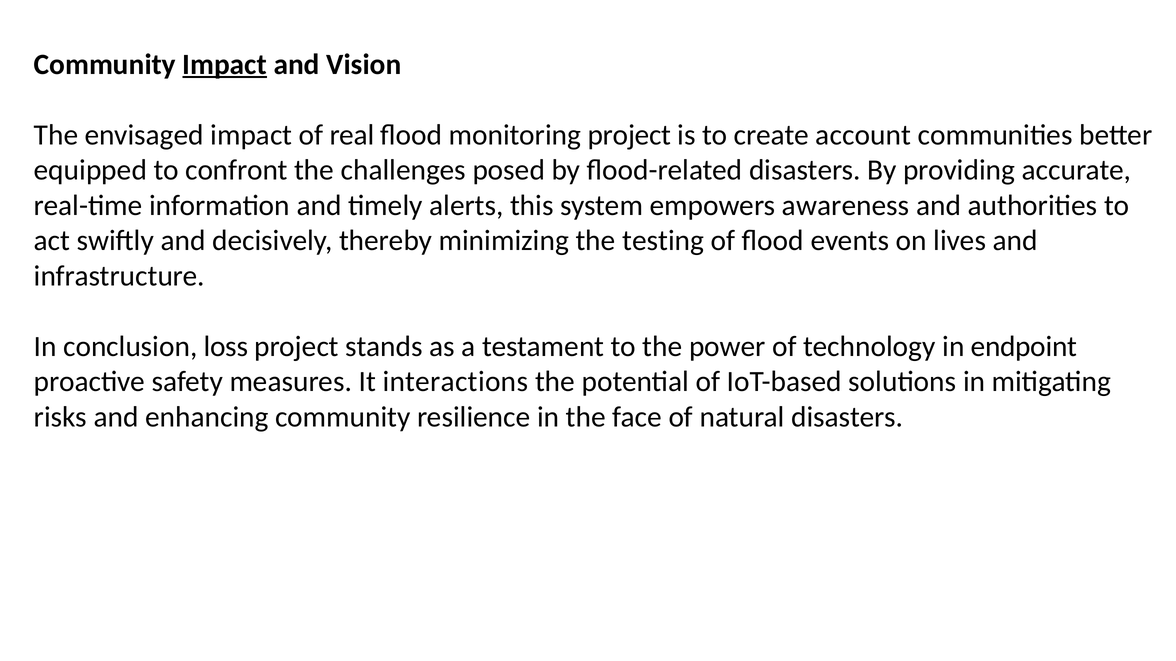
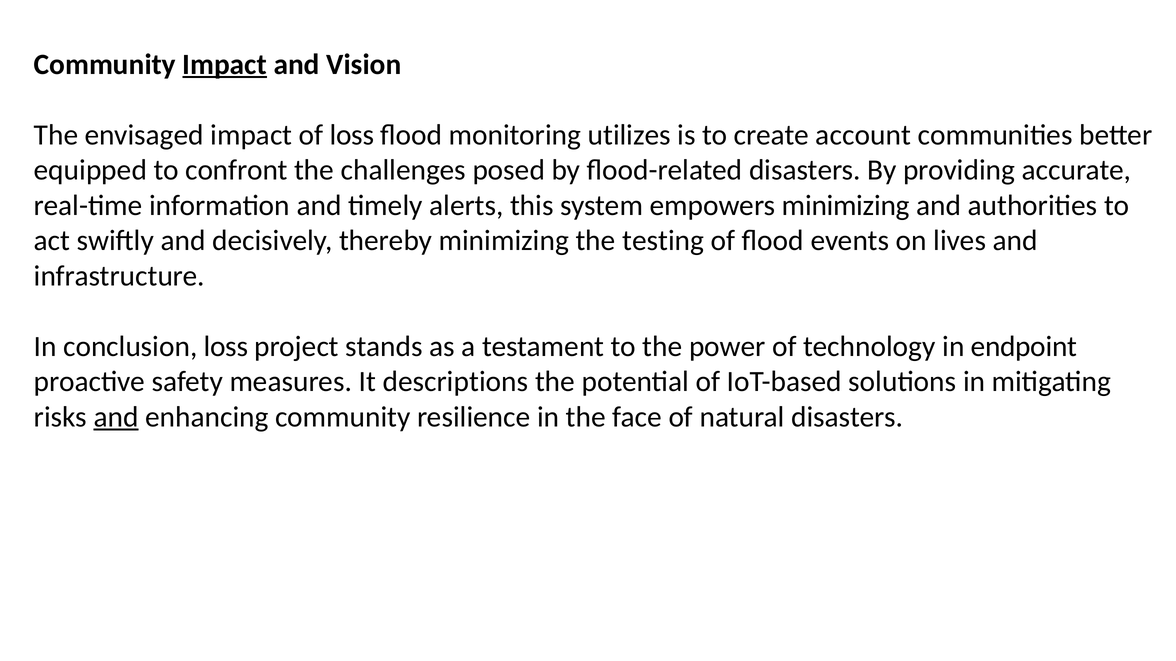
of real: real -> loss
monitoring project: project -> utilizes
empowers awareness: awareness -> minimizing
interactions: interactions -> descriptions
and at (116, 417) underline: none -> present
